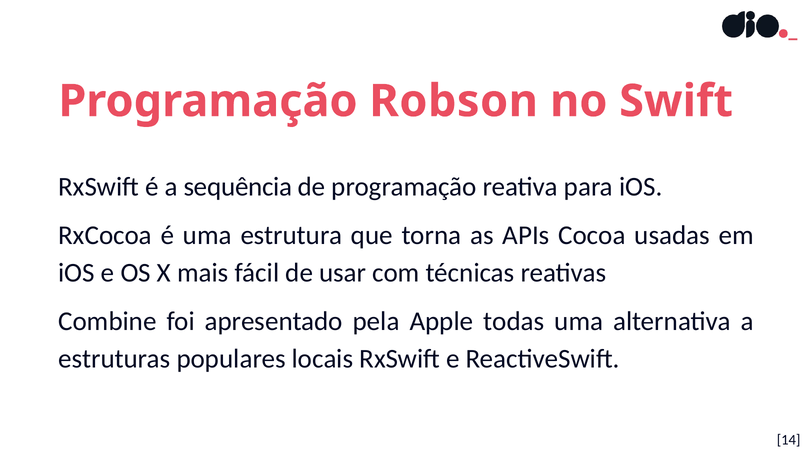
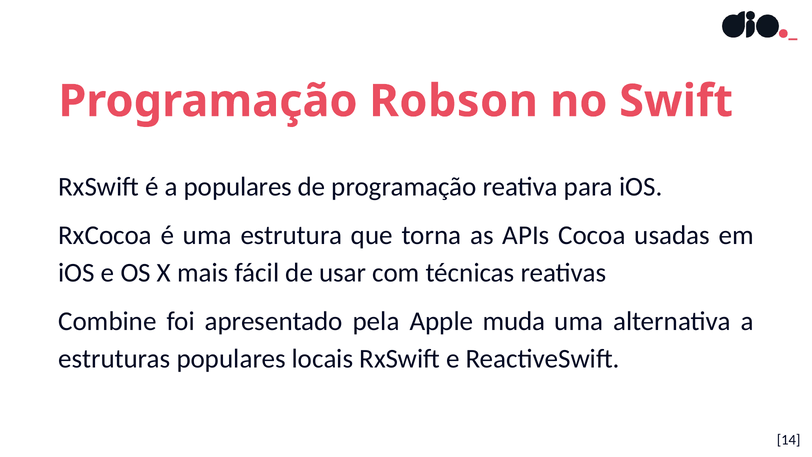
a sequência: sequência -> populares
todas: todas -> muda
